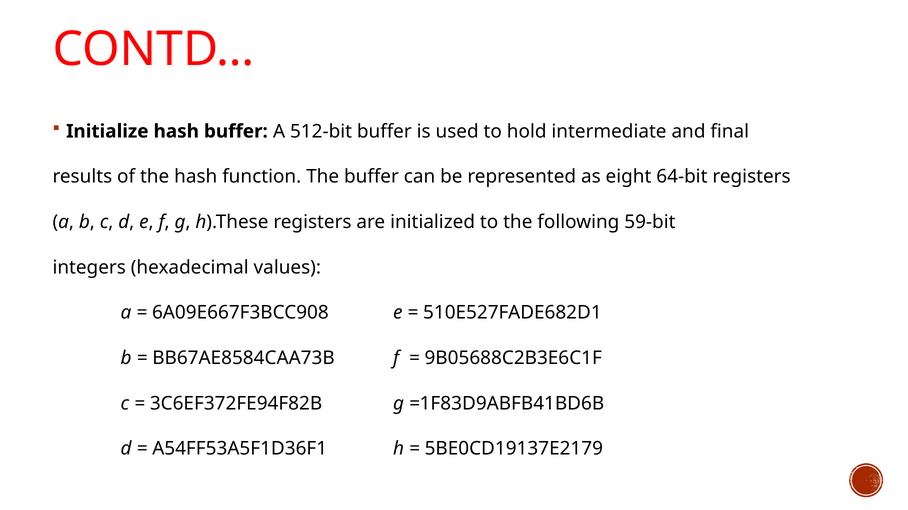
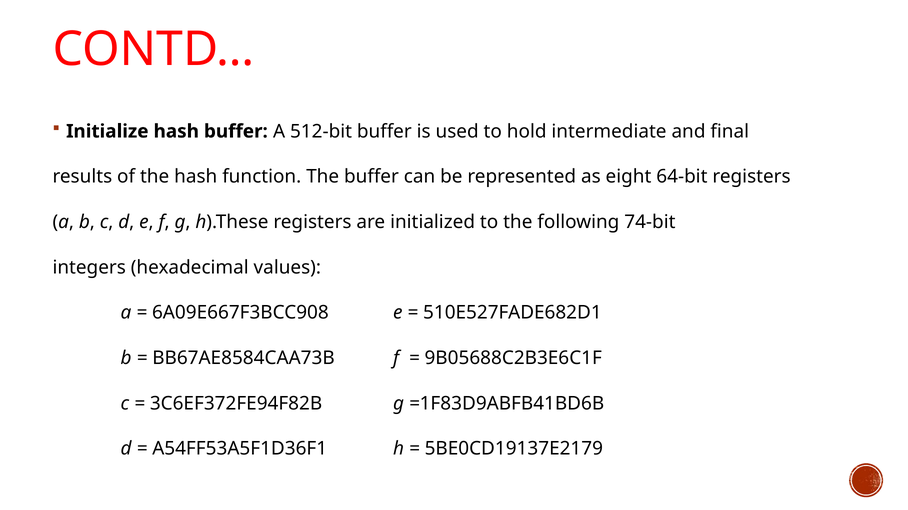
59-bit: 59-bit -> 74-bit
